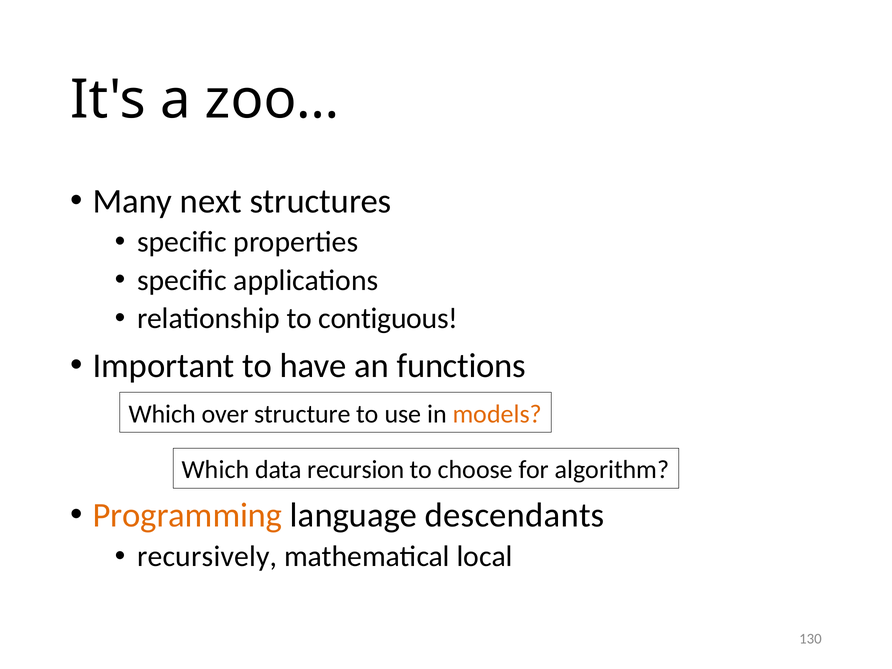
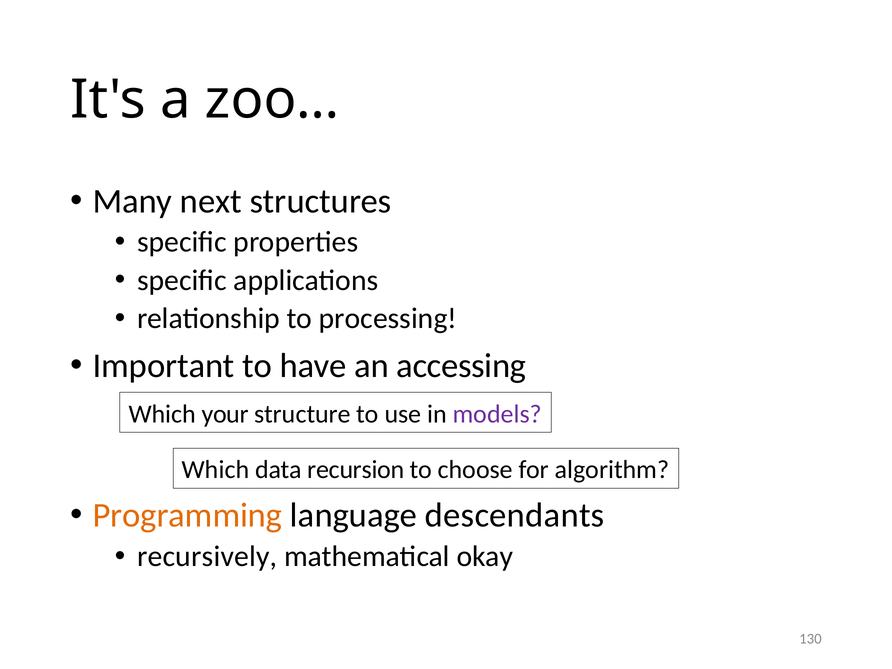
contiguous: contiguous -> processing
functions: functions -> accessing
over: over -> your
models colour: orange -> purple
local: local -> okay
